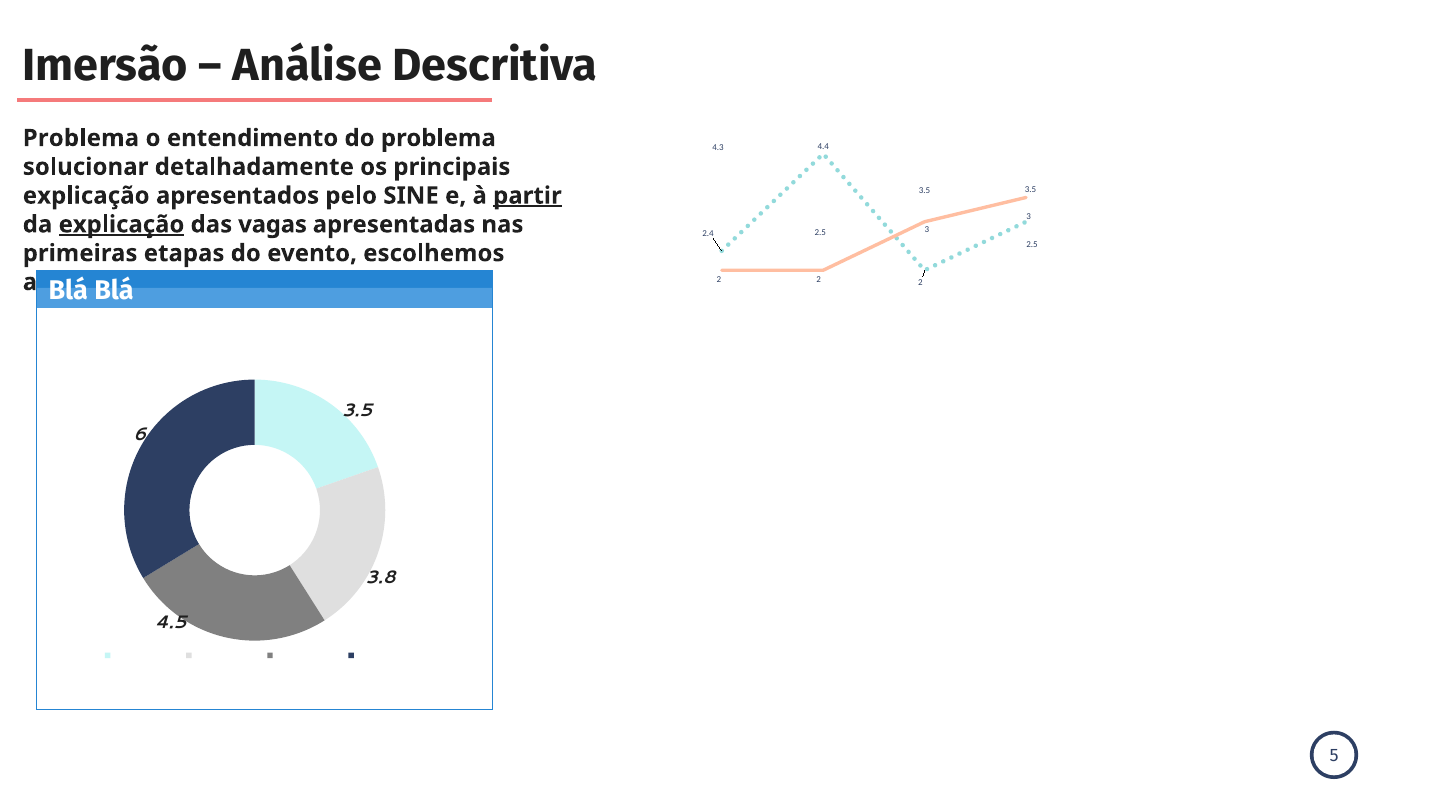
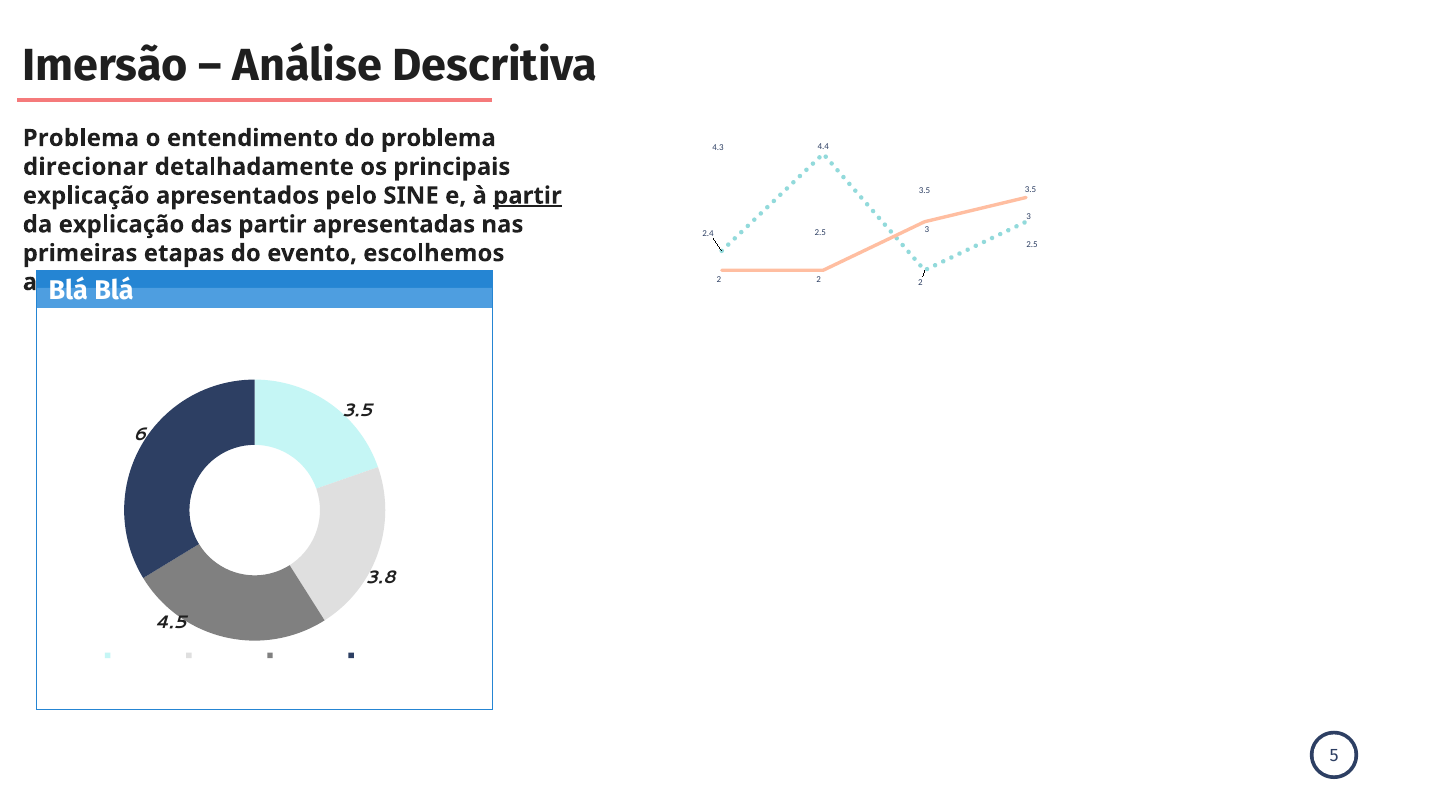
solucionar: solucionar -> direcionar
explicação at (121, 225) underline: present -> none
das vagas: vagas -> partir
